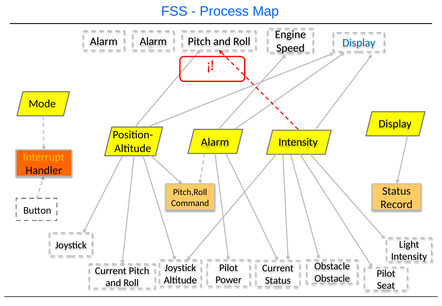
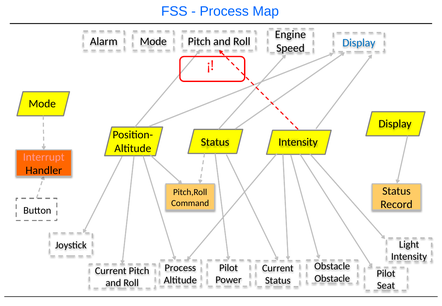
Alarm at (153, 41): Alarm -> Mode
Alarm at (215, 142): Alarm -> Status
Interrupt colour: yellow -> pink
Joystick at (180, 268): Joystick -> Process
